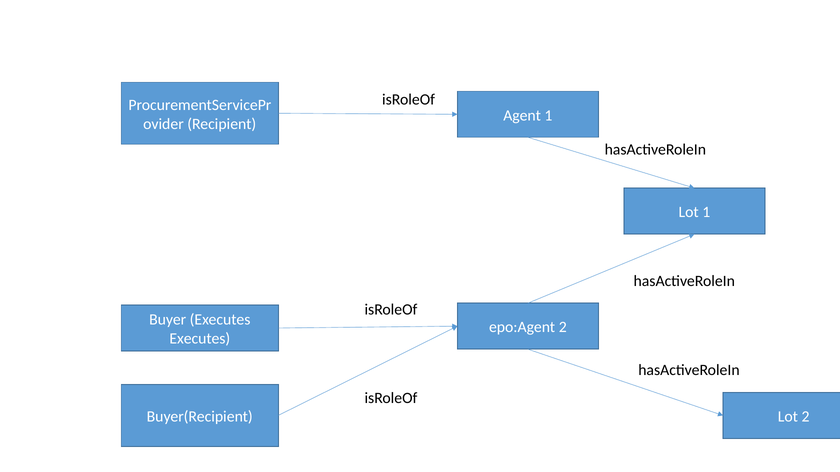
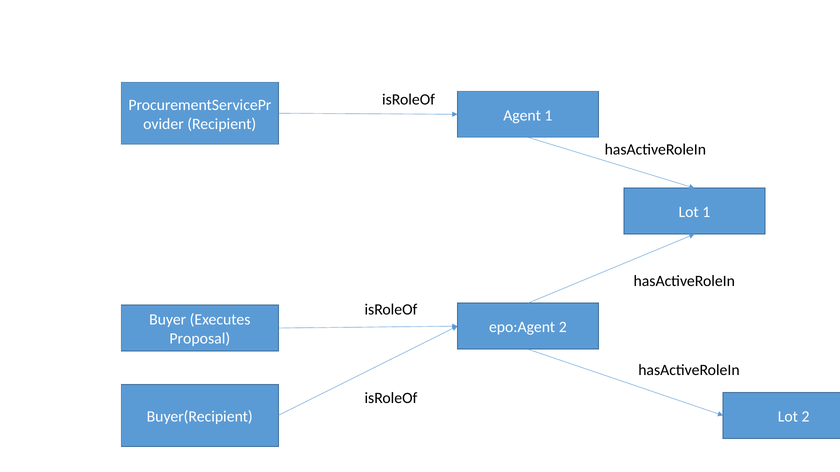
Executes at (200, 339): Executes -> Proposal
